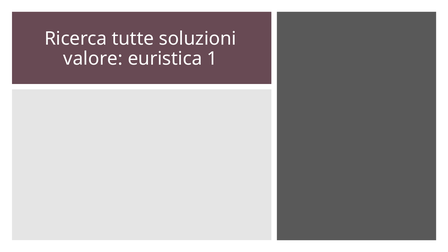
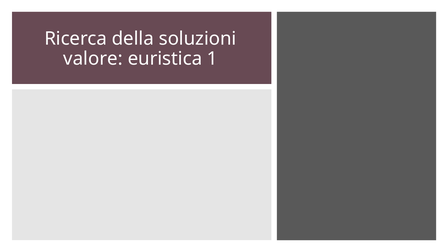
tutte: tutte -> della
